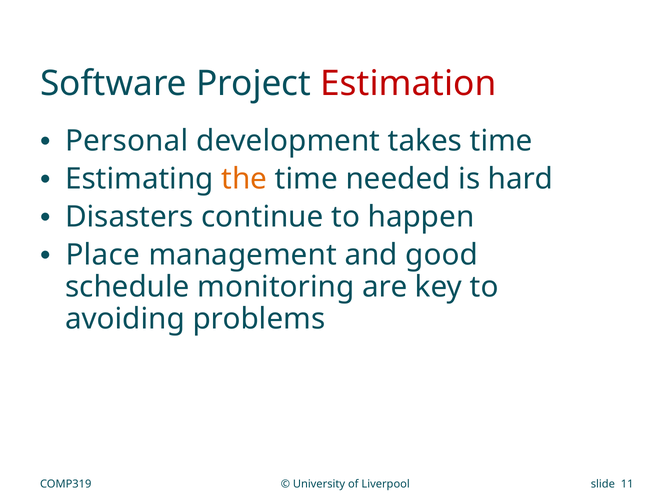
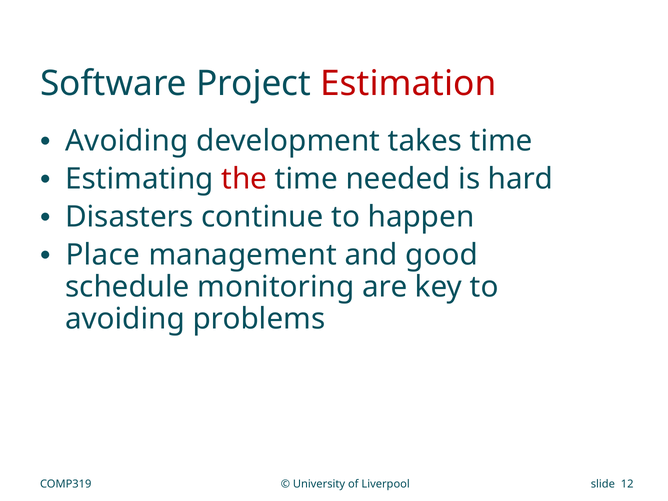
Personal at (127, 141): Personal -> Avoiding
the colour: orange -> red
11: 11 -> 12
